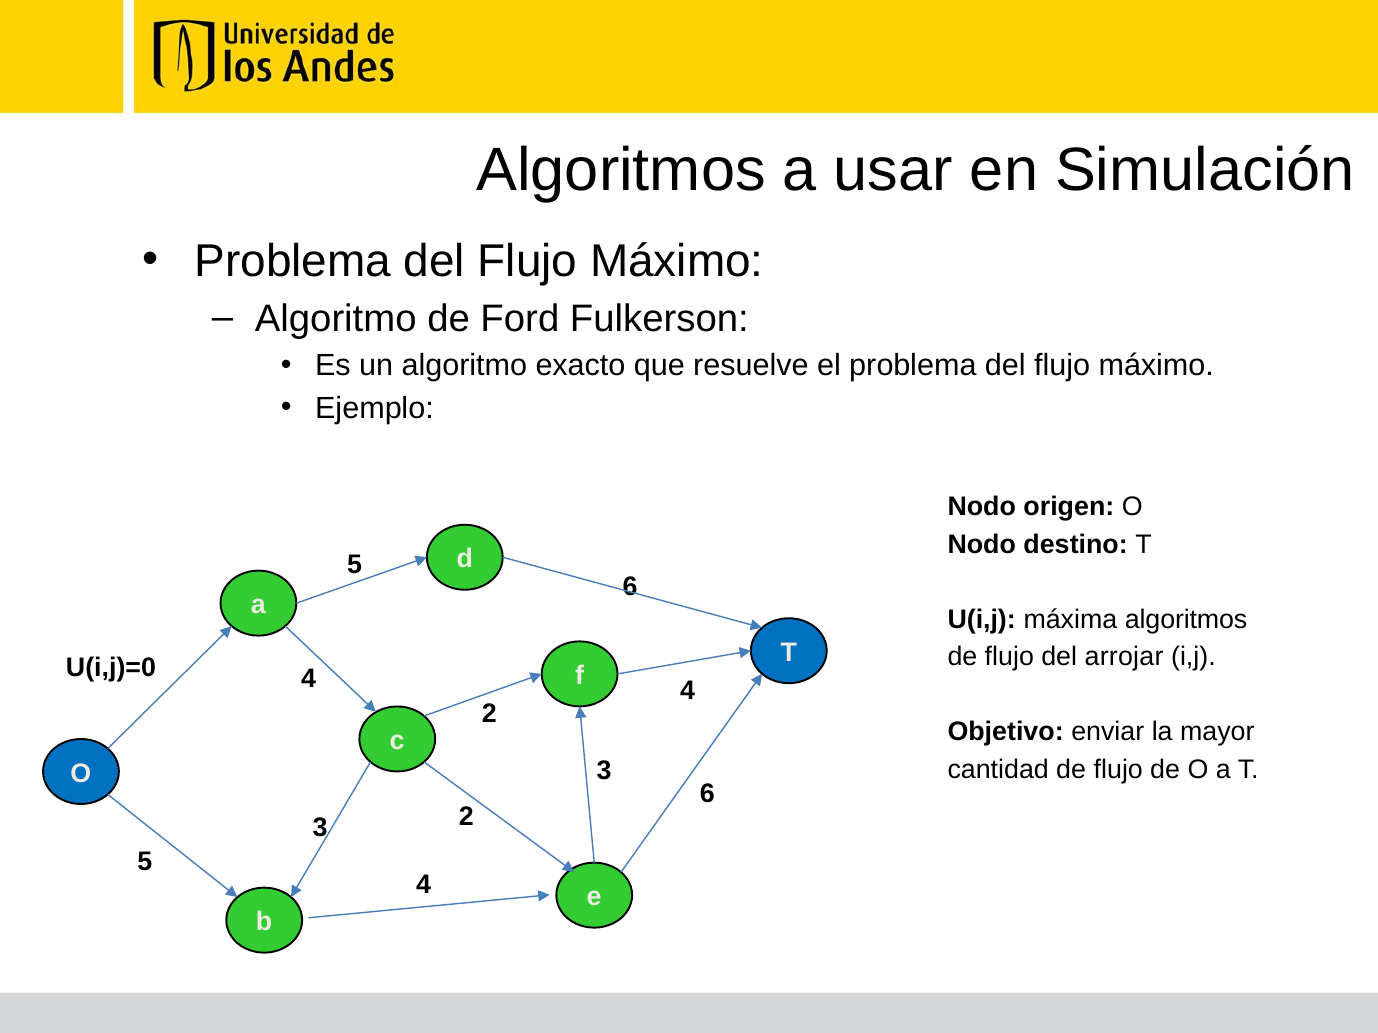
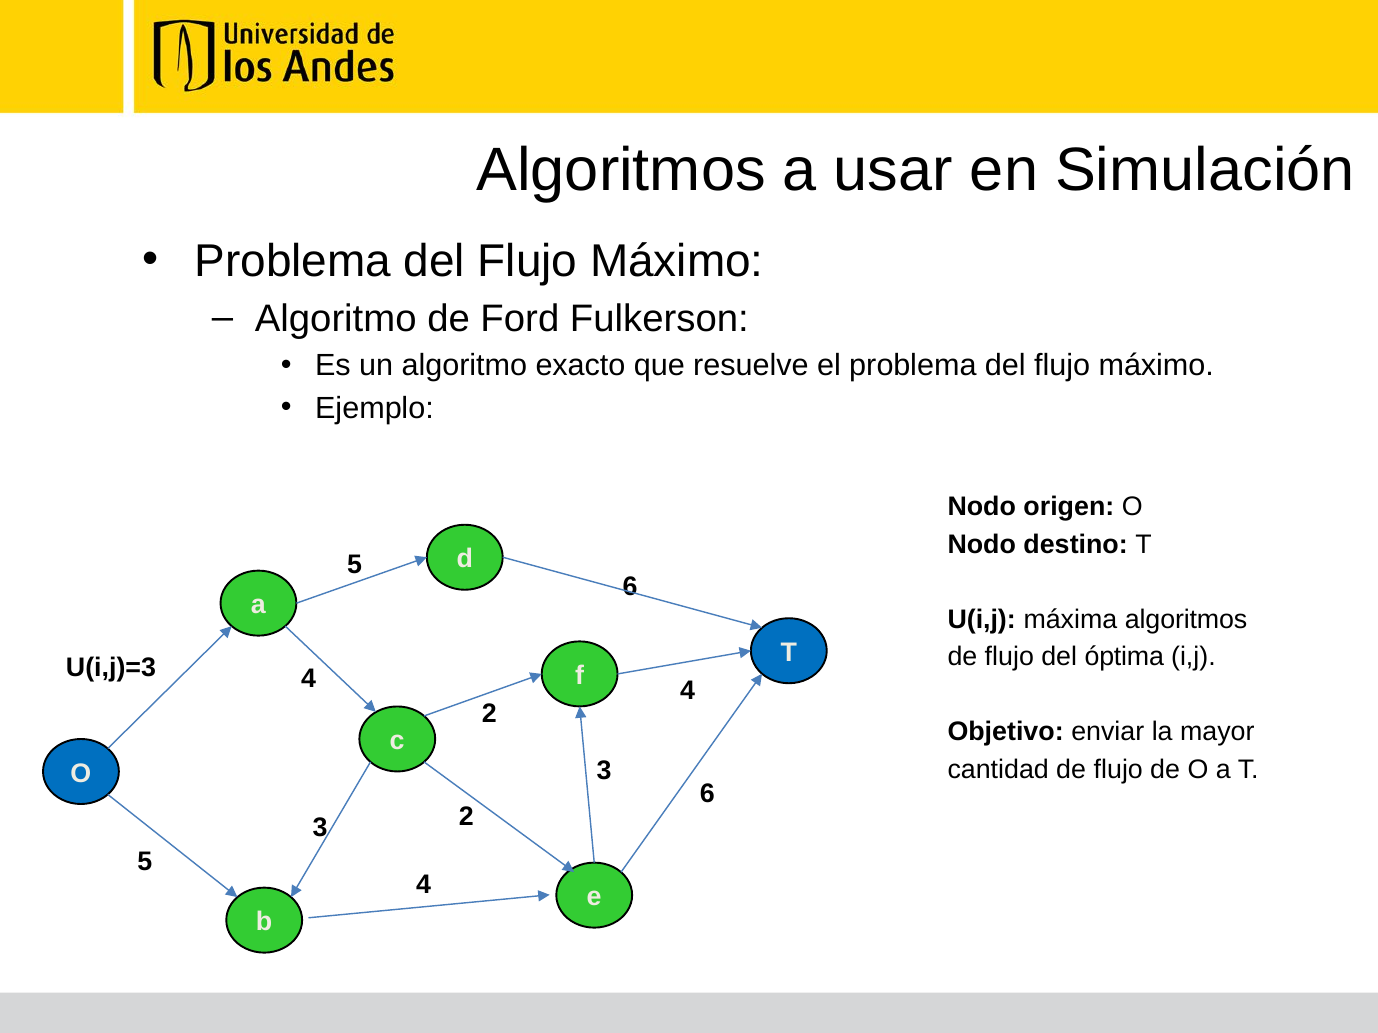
arrojar: arrojar -> óptima
U(i,j)=0: U(i,j)=0 -> U(i,j)=3
